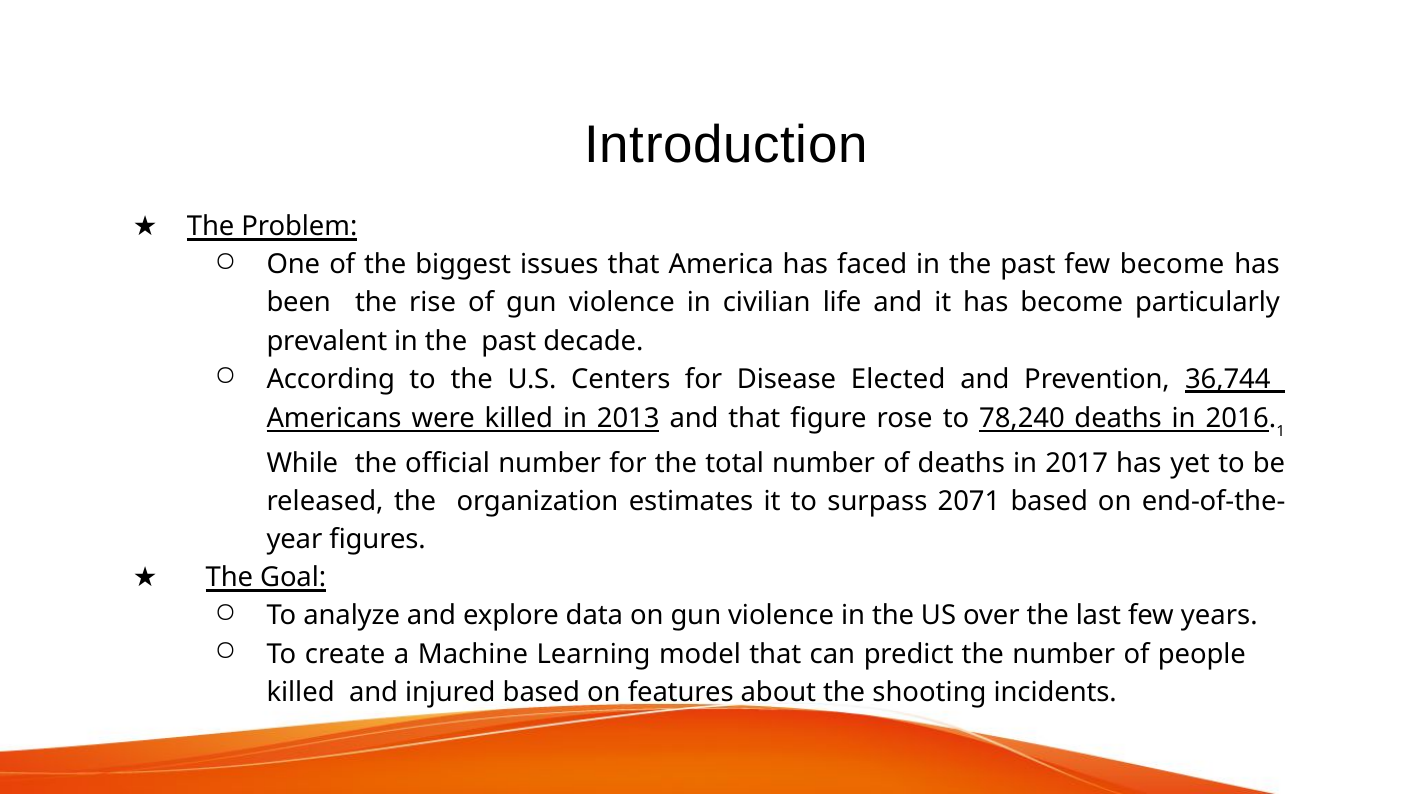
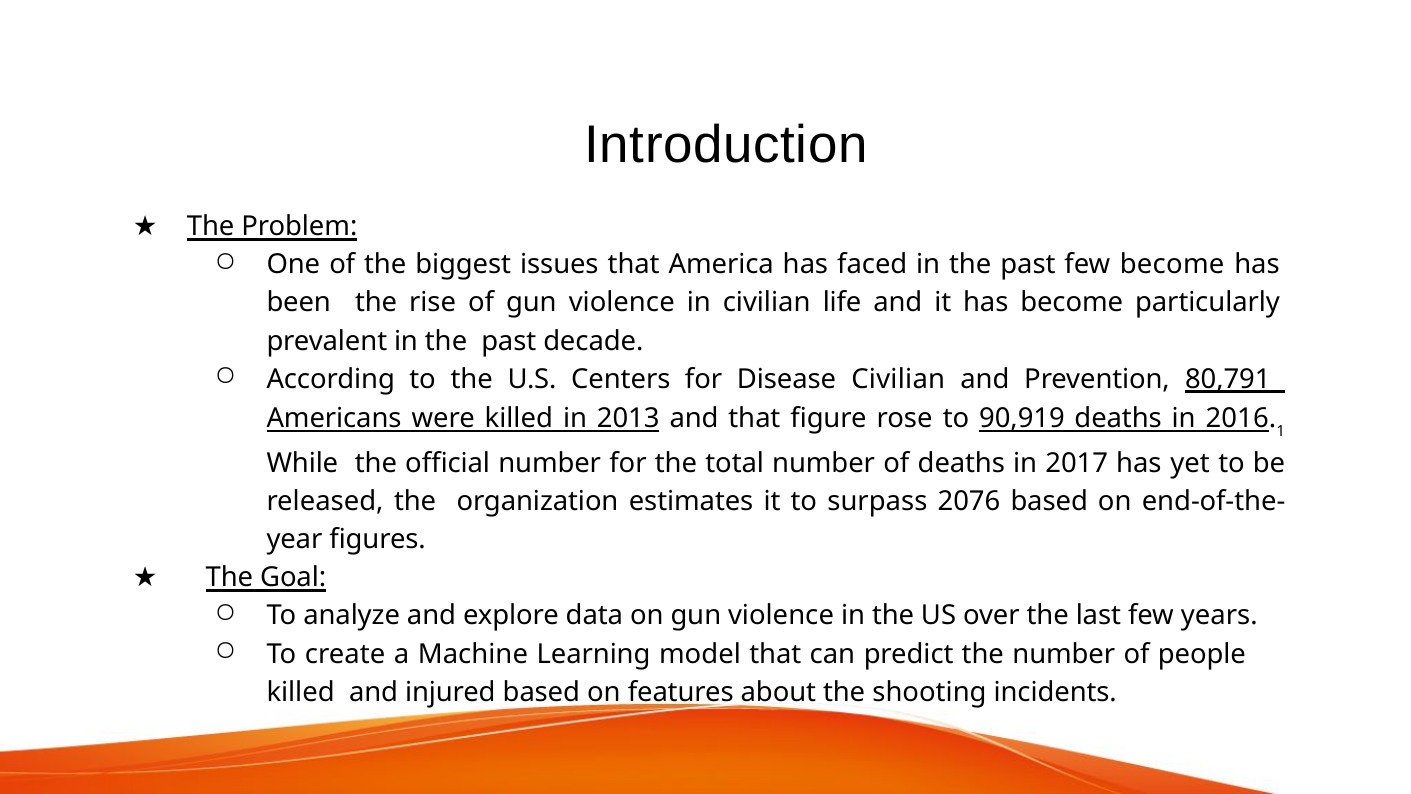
Disease Elected: Elected -> Civilian
36,744: 36,744 -> 80,791
78,240: 78,240 -> 90,919
2071: 2071 -> 2076
